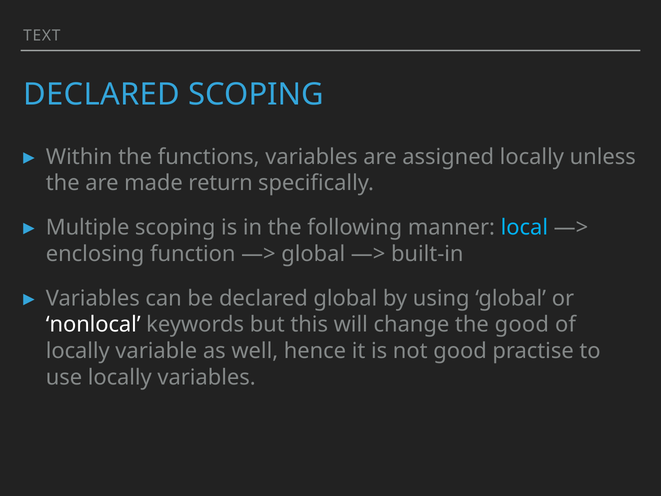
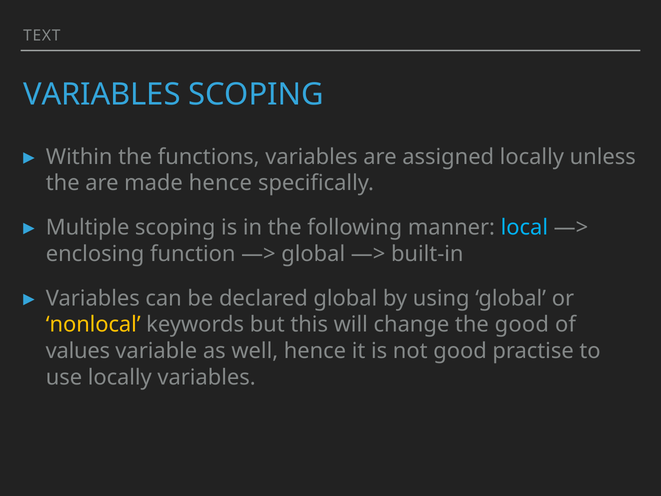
DECLARED at (102, 94): DECLARED -> VARIABLES
made return: return -> hence
nonlocal colour: white -> yellow
locally at (78, 351): locally -> values
